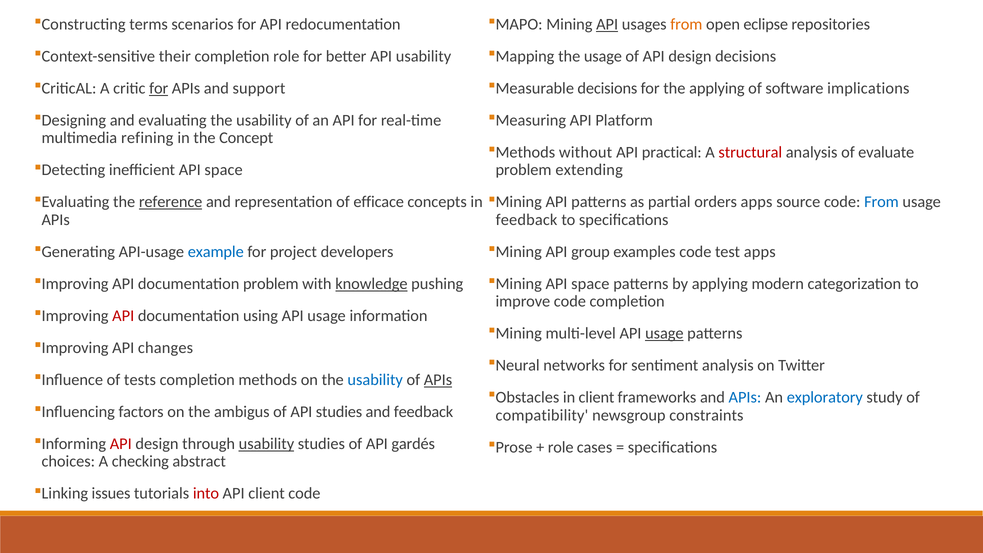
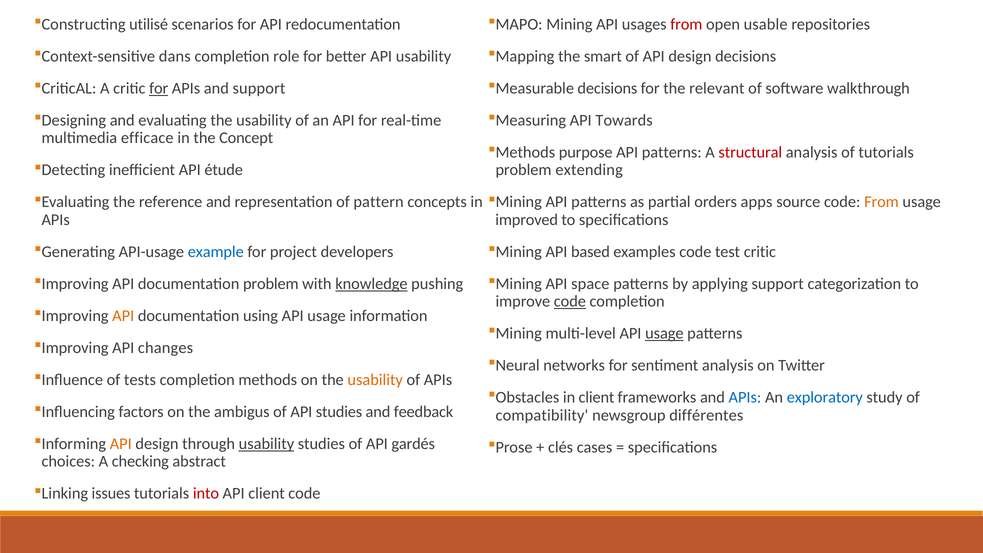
terms: terms -> utilisé
API at (607, 24) underline: present -> none
from at (686, 24) colour: orange -> red
eclipse: eclipse -> usable
their: their -> dans
the usage: usage -> smart
the applying: applying -> relevant
implications: implications -> walkthrough
Platform: Platform -> Towards
refining: refining -> efficace
without: without -> purpose
practical at (672, 152): practical -> patterns
of evaluate: evaluate -> tutorials
inefficient API space: space -> étude
reference underline: present -> none
efficace: efficace -> pattern
From at (881, 202) colour: blue -> orange
feedback at (527, 220): feedback -> improved
group: group -> based
test apps: apps -> critic
applying modern: modern -> support
code at (570, 301) underline: none -> present
API at (123, 316) colour: red -> orange
usability at (375, 380) colour: blue -> orange
APIs at (438, 380) underline: present -> none
constraints: constraints -> différentes
API at (121, 444) colour: red -> orange
role at (561, 447): role -> clés
